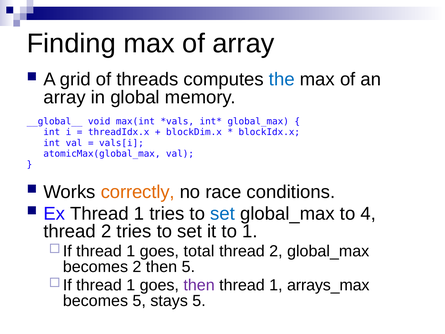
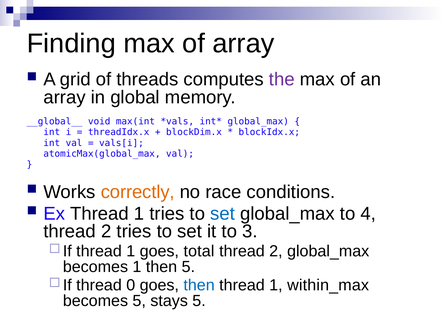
the colour: blue -> purple
to 1: 1 -> 3
becomes 2: 2 -> 1
1 at (131, 285): 1 -> 0
then at (199, 285) colour: purple -> blue
arrays_max: arrays_max -> within_max
